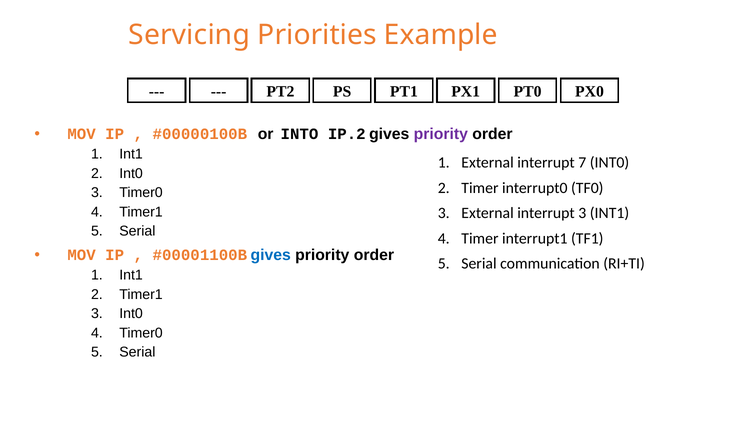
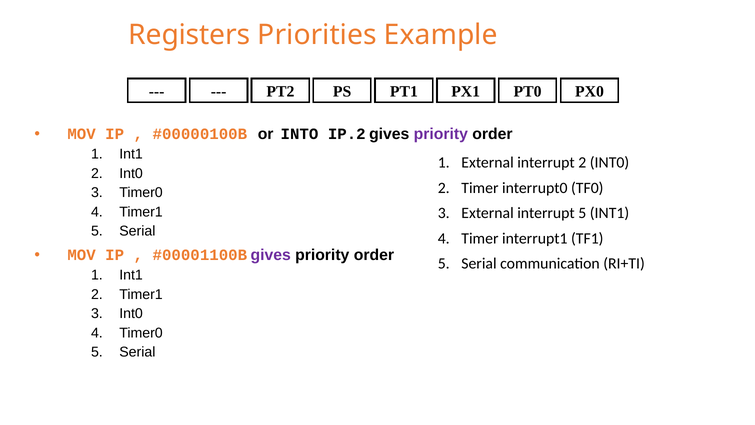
Servicing: Servicing -> Registers
interrupt 7: 7 -> 2
interrupt 3: 3 -> 5
gives at (271, 255) colour: blue -> purple
